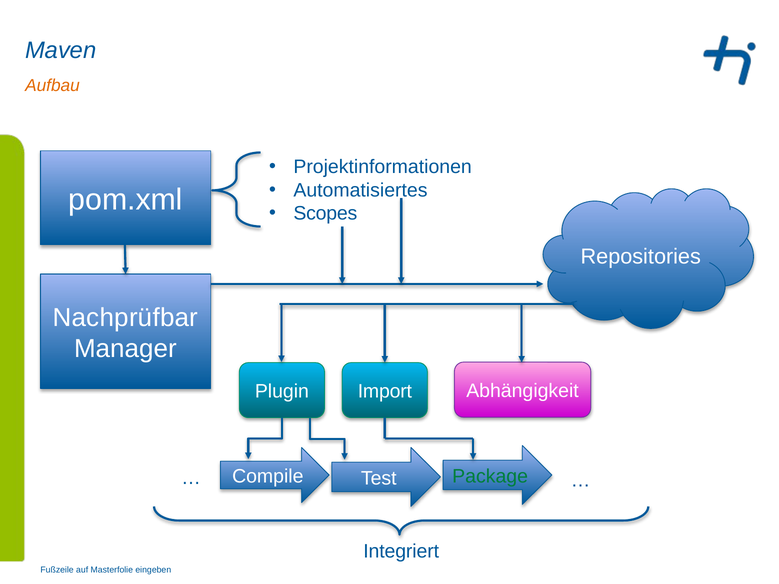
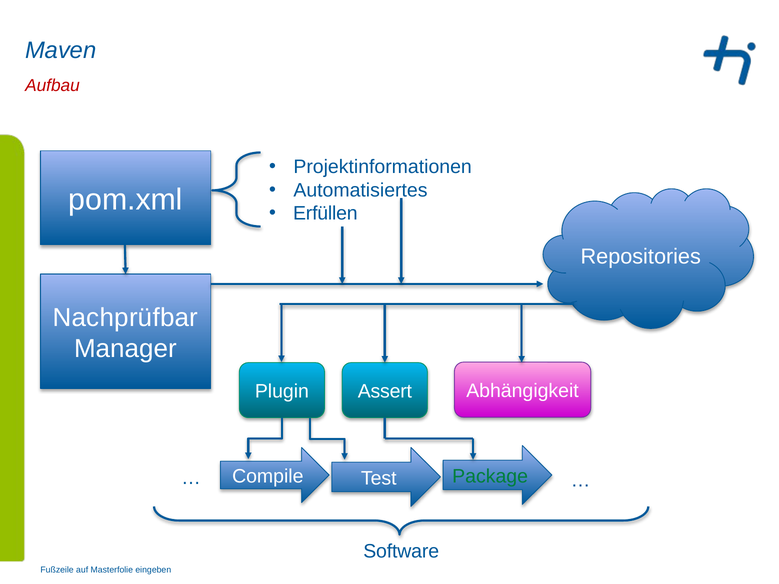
Aufbau colour: orange -> red
Scopes: Scopes -> Erfüllen
Import: Import -> Assert
Integriert: Integriert -> Software
